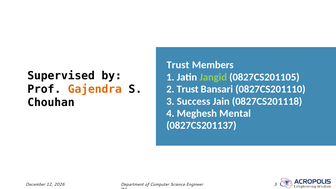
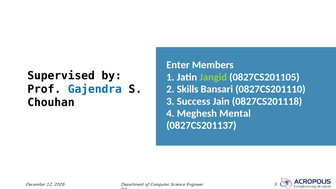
Trust at (178, 65): Trust -> Enter
Gajendra colour: orange -> blue
2 Trust: Trust -> Skills
